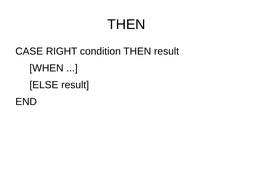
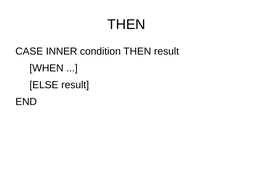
RIGHT: RIGHT -> INNER
